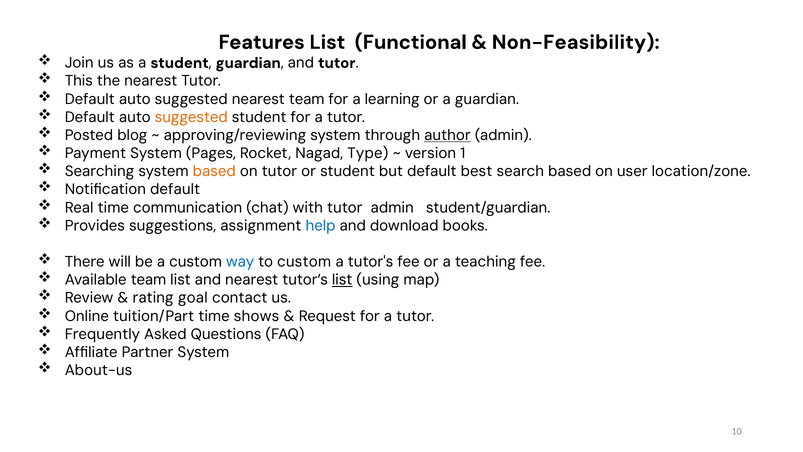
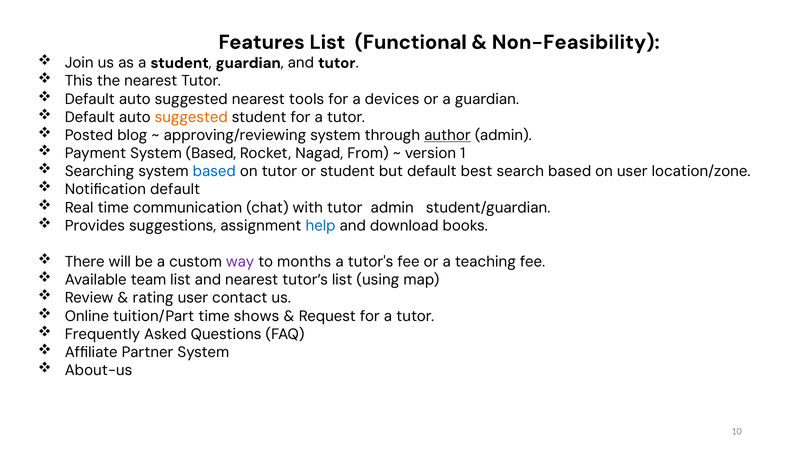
nearest team: team -> tools
learning: learning -> devices
Payment System Pages: Pages -> Based
Type: Type -> From
based at (214, 171) colour: orange -> blue
way colour: blue -> purple
to custom: custom -> months
list at (342, 280) underline: present -> none
rating goal: goal -> user
